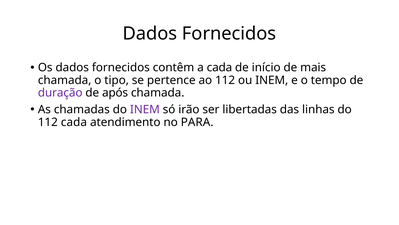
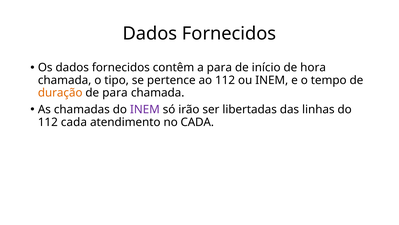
a cada: cada -> para
mais: mais -> hora
duração colour: purple -> orange
de após: após -> para
no PARA: PARA -> CADA
